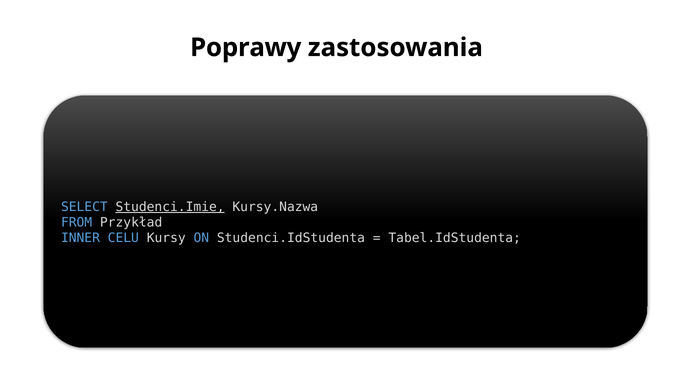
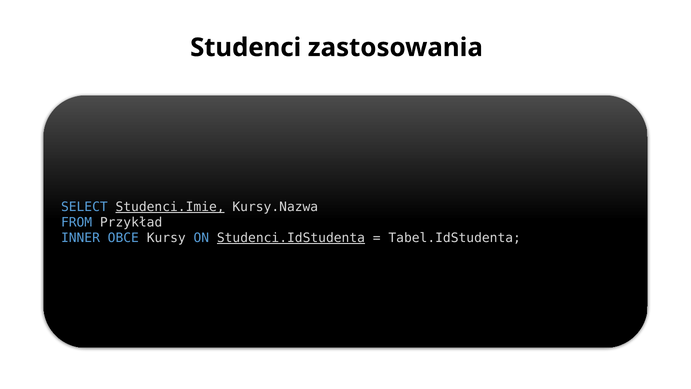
Poprawy: Poprawy -> Studenci
CELU: CELU -> OBCE
Studenci.IdStudenta underline: none -> present
